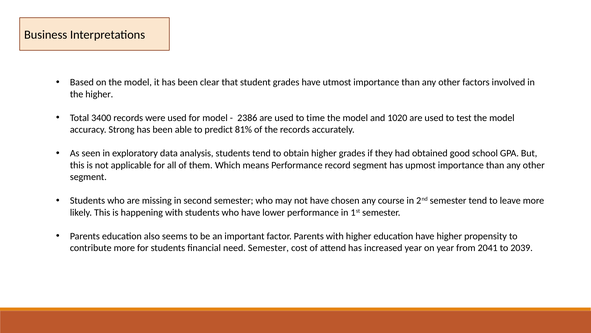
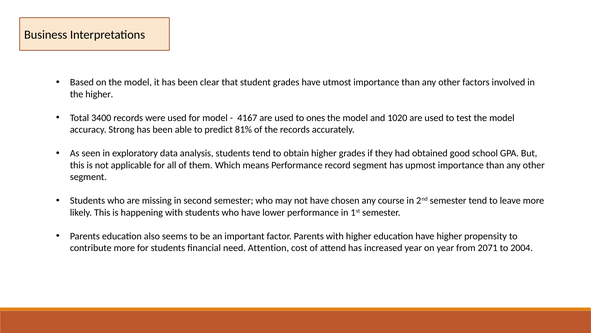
2386: 2386 -> 4167
time: time -> ones
need Semester: Semester -> Attention
2041: 2041 -> 2071
2039: 2039 -> 2004
